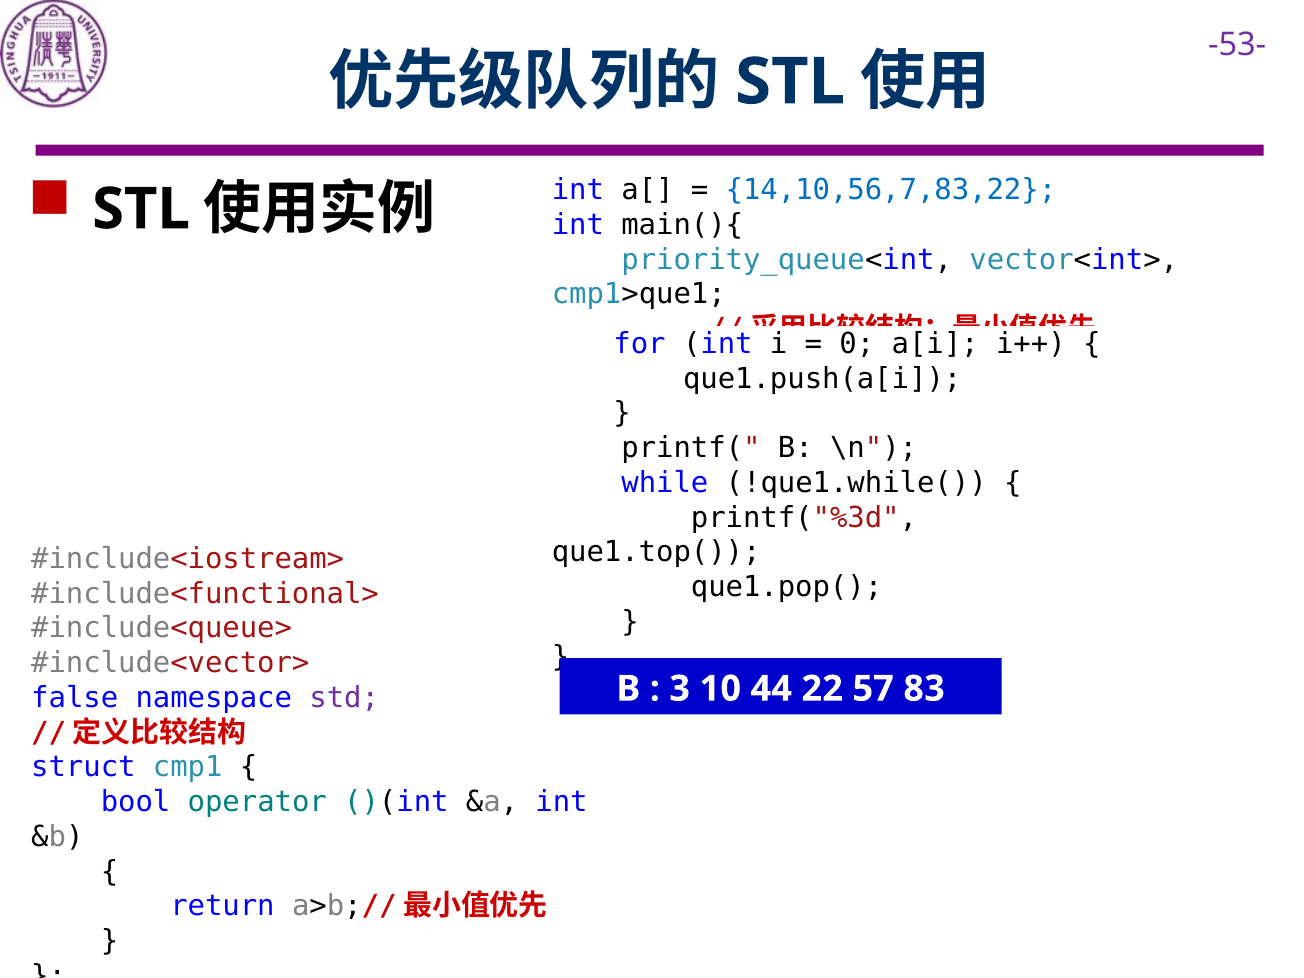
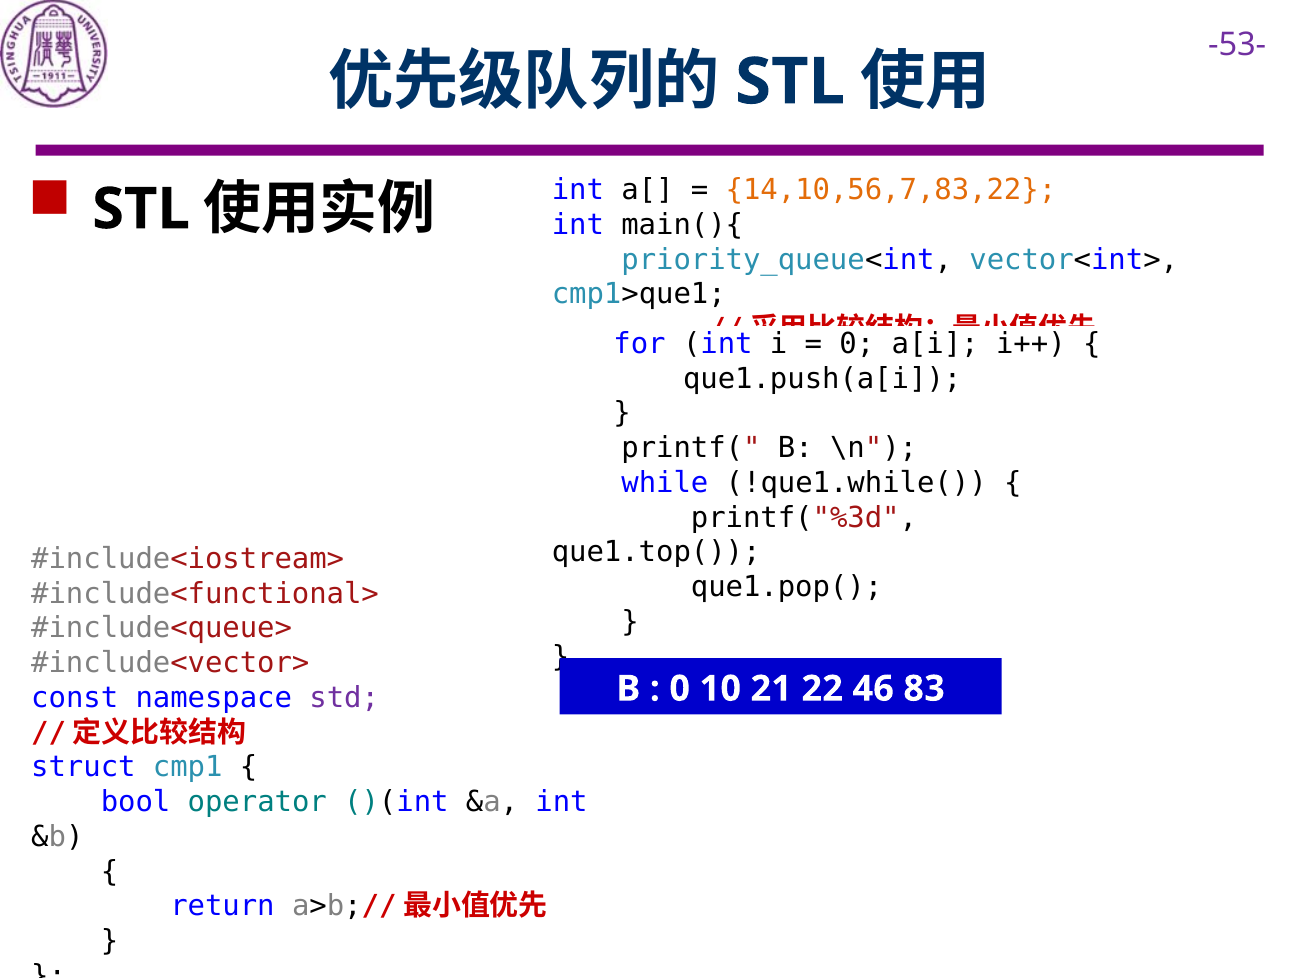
14,10,56,7,83,22 colour: blue -> orange
3 at (680, 689): 3 -> 0
44: 44 -> 21
57: 57 -> 46
false: false -> const
